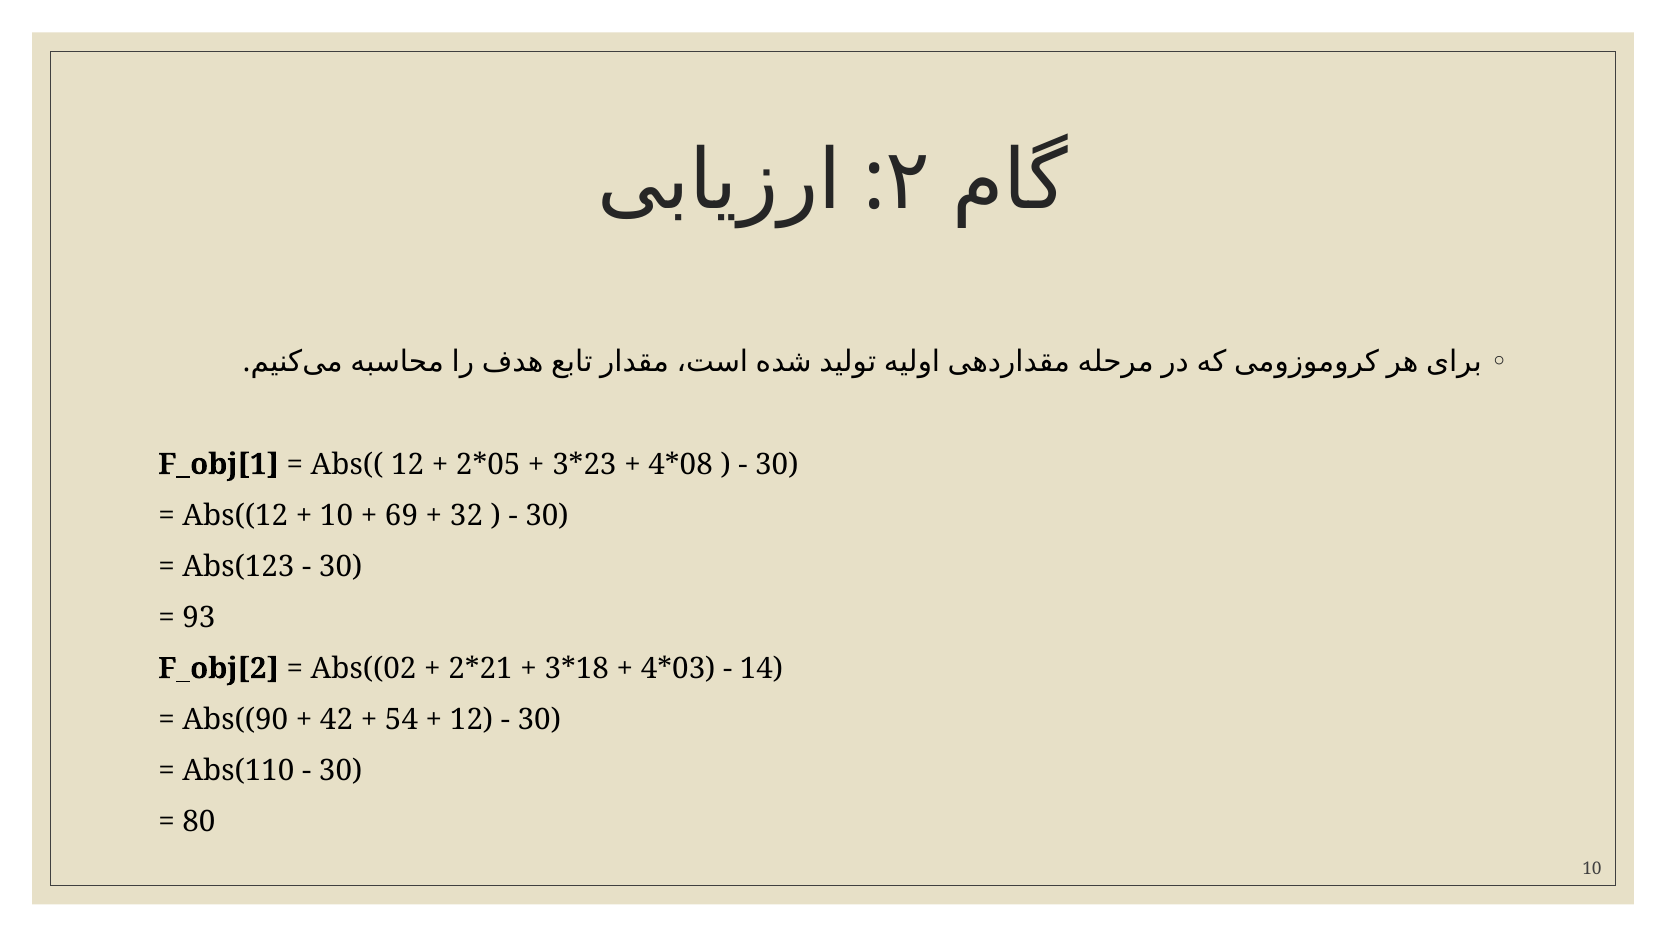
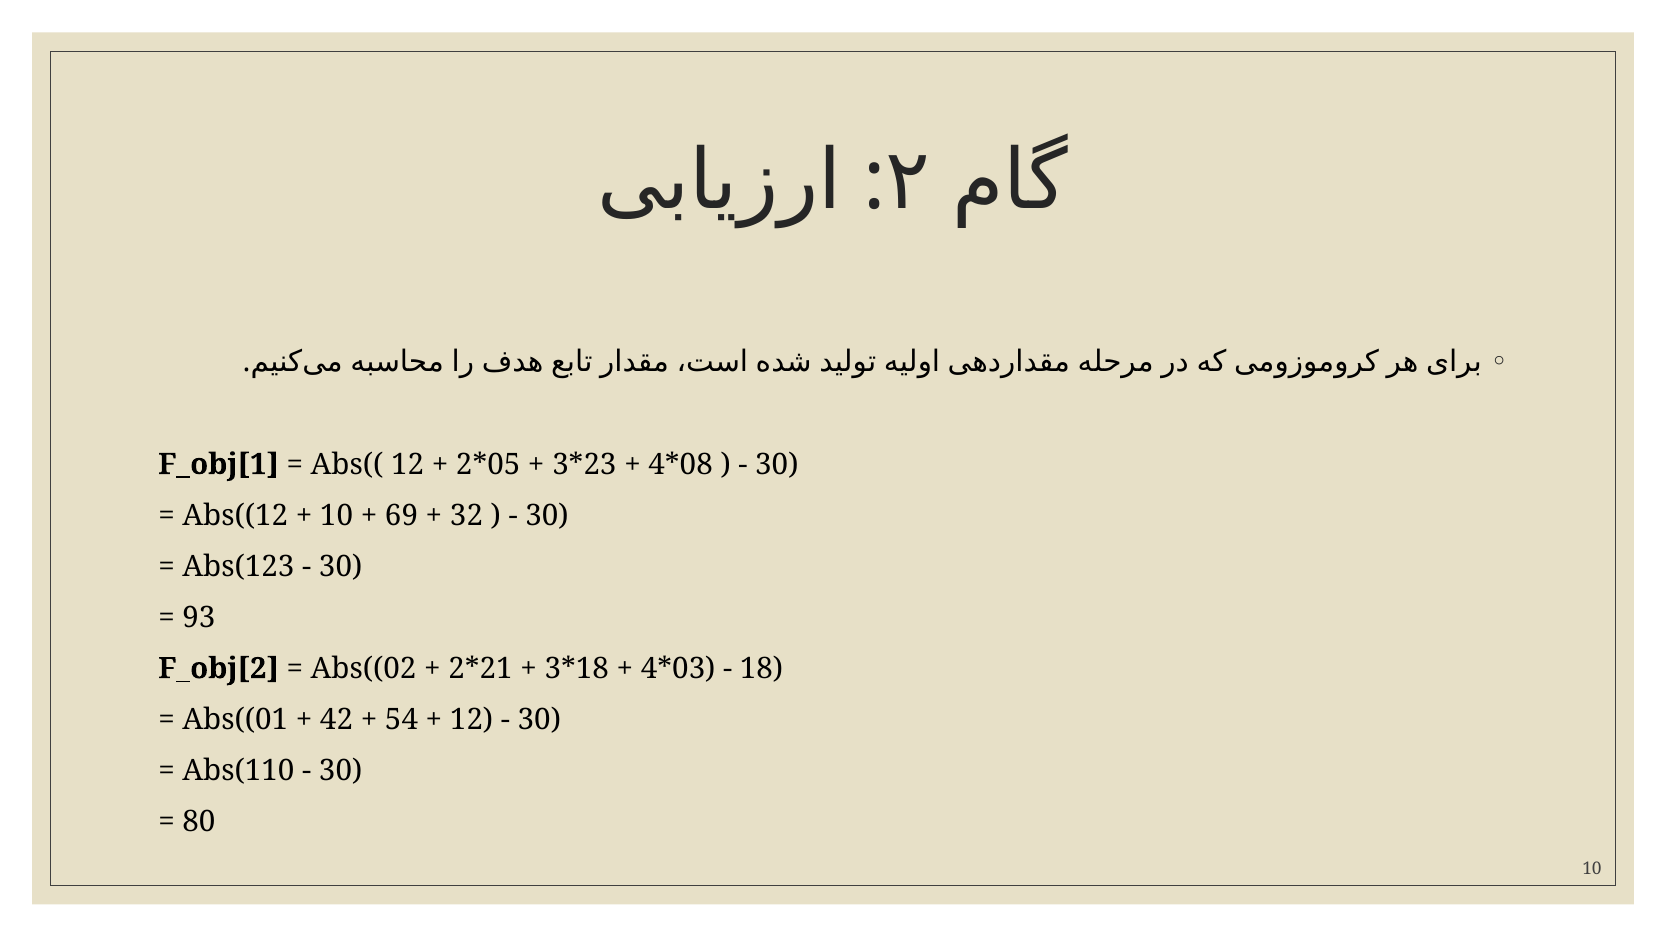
14: 14 -> 18
Abs((90: Abs((90 -> Abs((01
